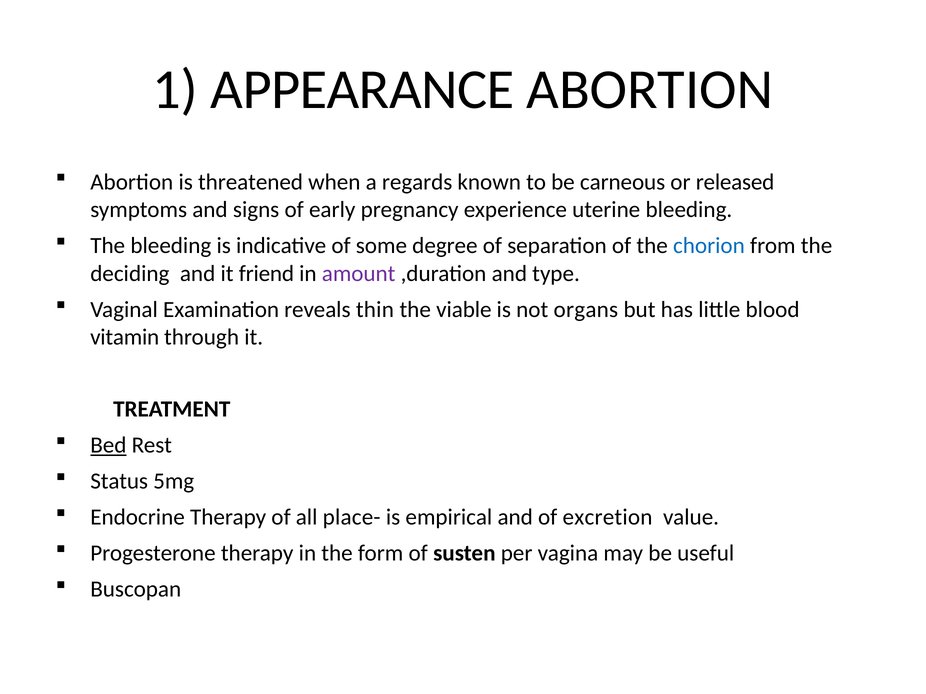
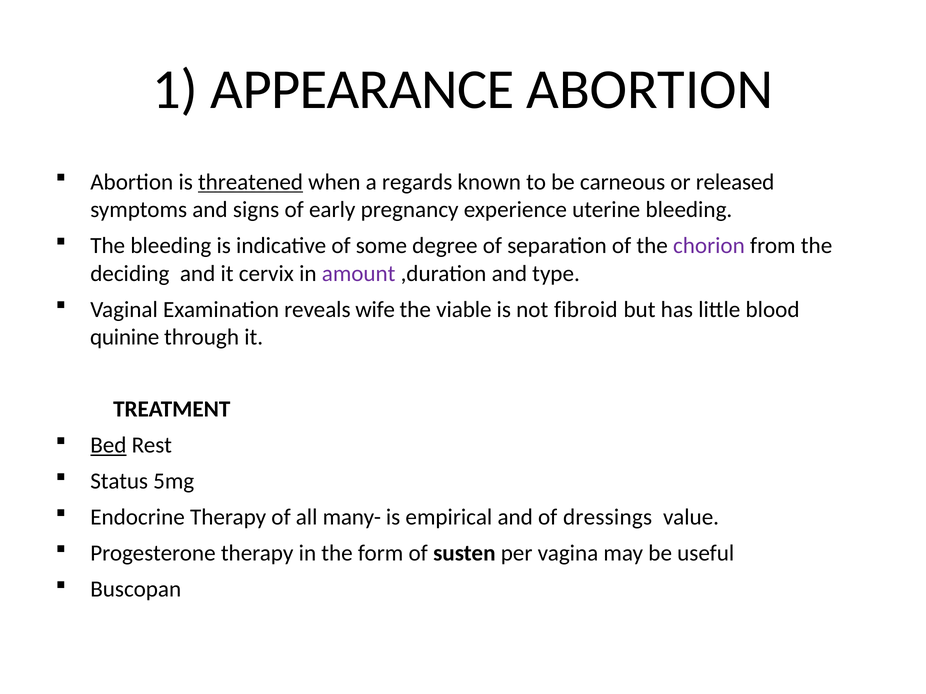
threatened underline: none -> present
chorion colour: blue -> purple
friend: friend -> cervix
thin: thin -> wife
organs: organs -> fibroid
vitamin: vitamin -> quinine
place-: place- -> many-
excretion: excretion -> dressings
